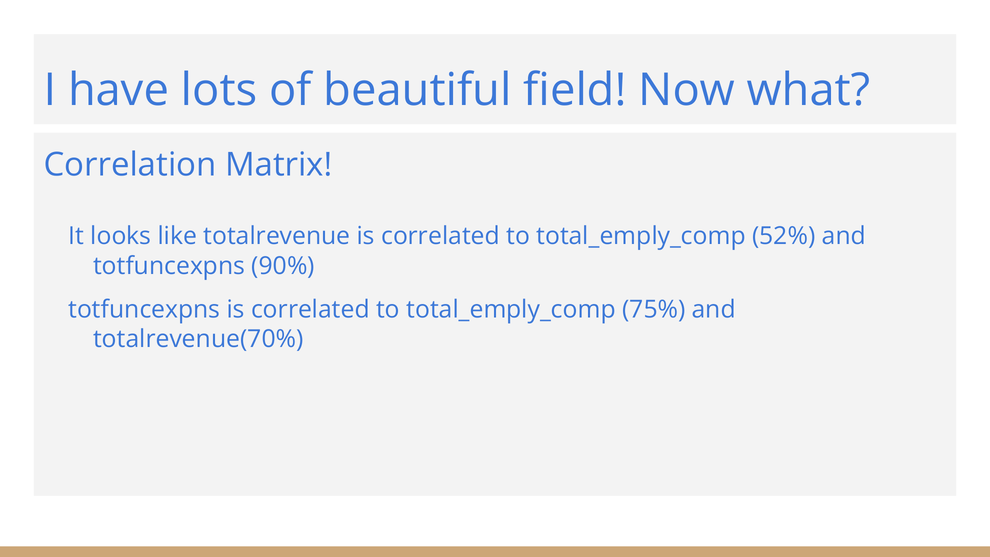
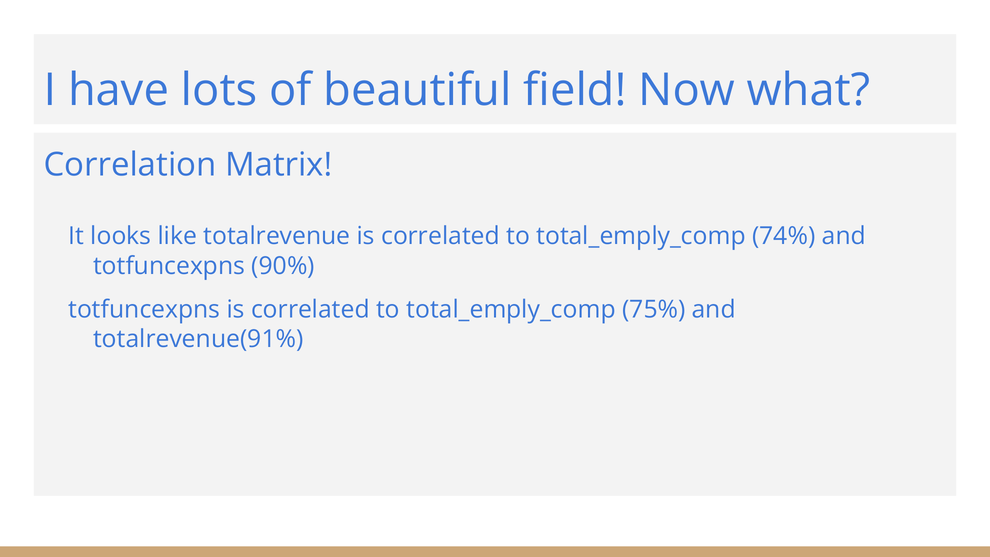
52%: 52% -> 74%
totalrevenue(70%: totalrevenue(70% -> totalrevenue(91%
